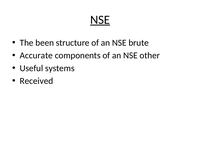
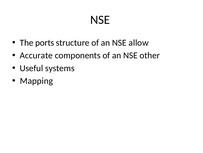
NSE at (100, 20) underline: present -> none
been: been -> ports
brute: brute -> allow
Received: Received -> Mapping
